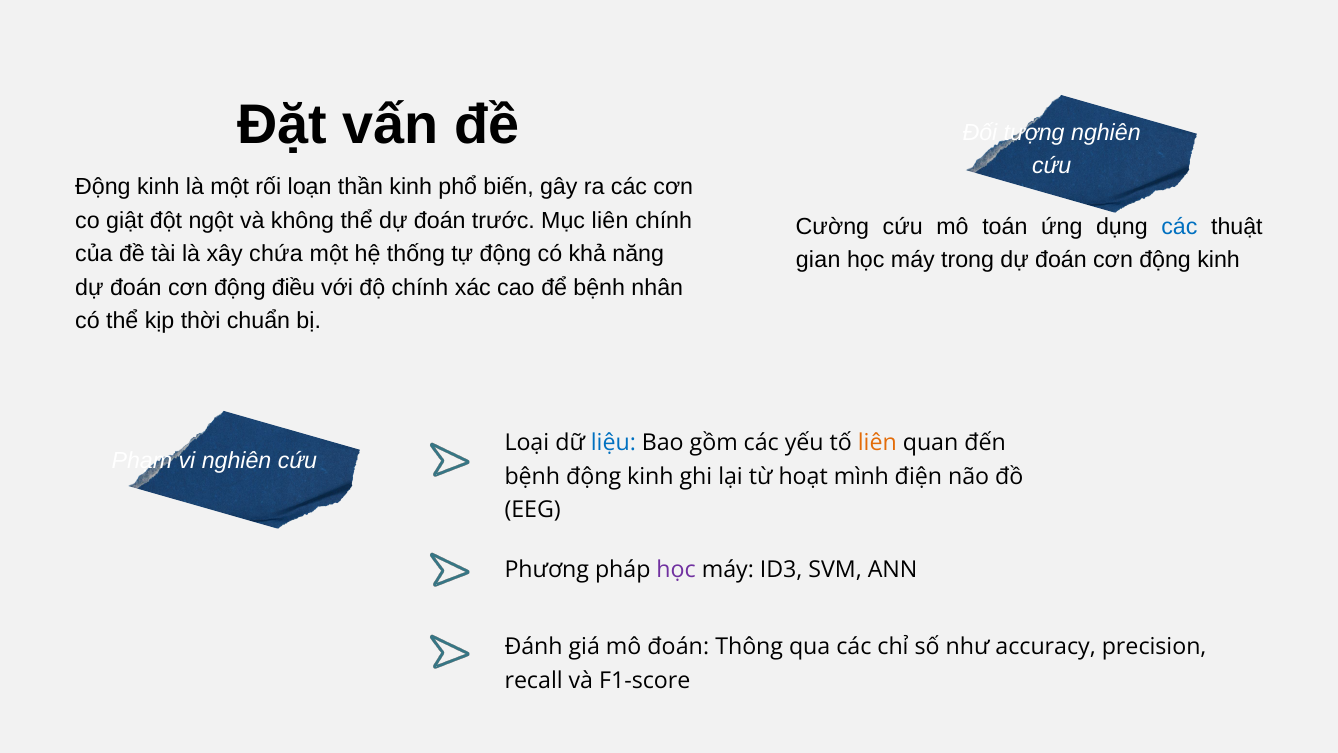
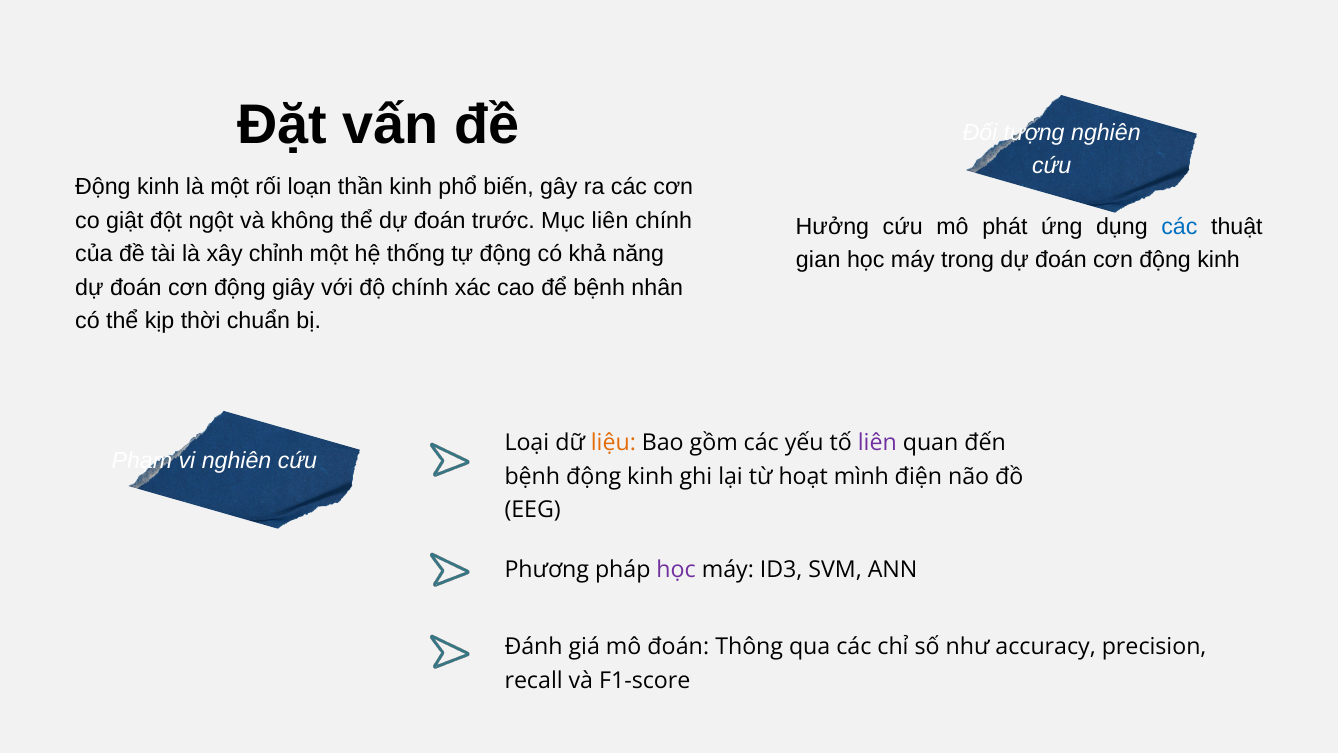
Cường: Cường -> Hưởng
toán: toán -> phát
chứa: chứa -> chỉnh
điều: điều -> giây
liệu colour: blue -> orange
liên at (877, 443) colour: orange -> purple
